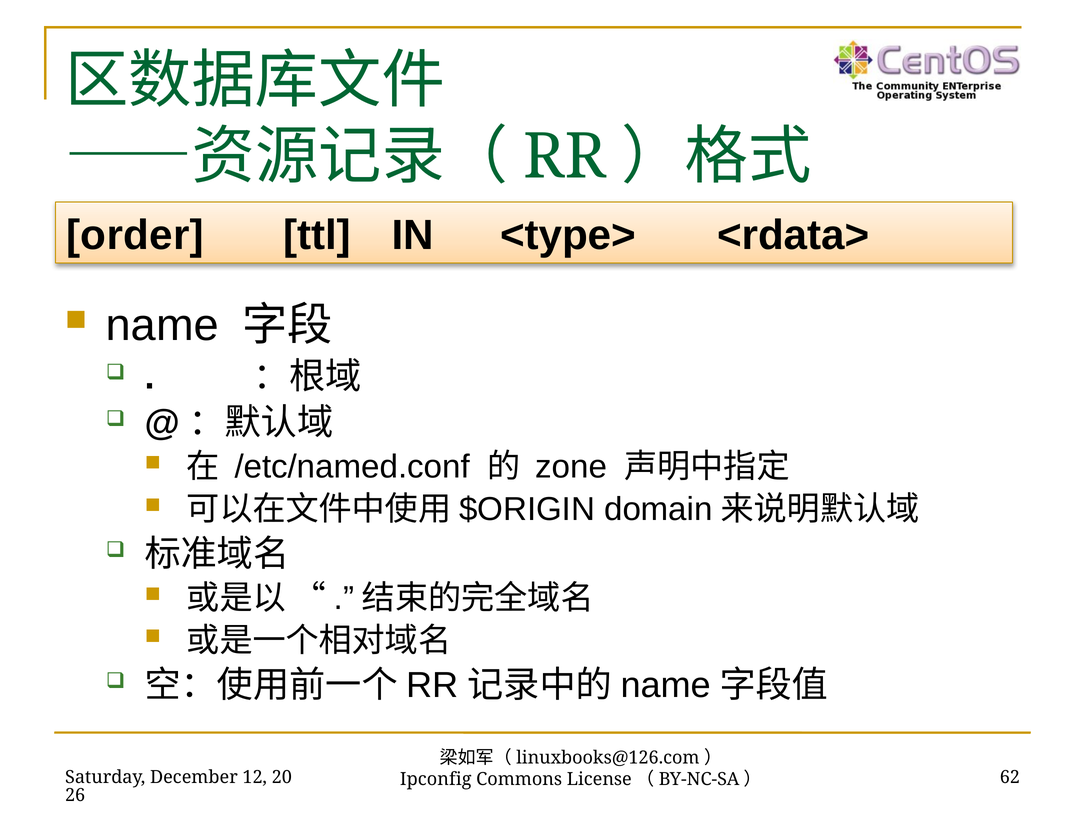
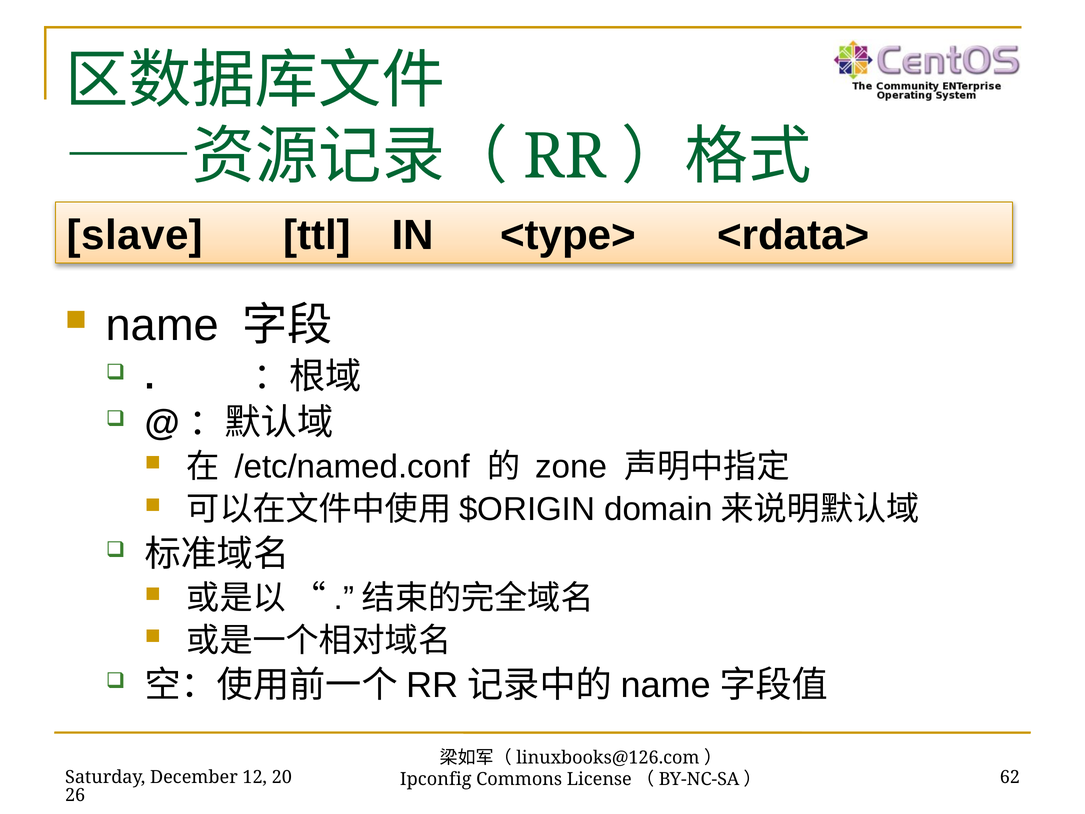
order: order -> slave
